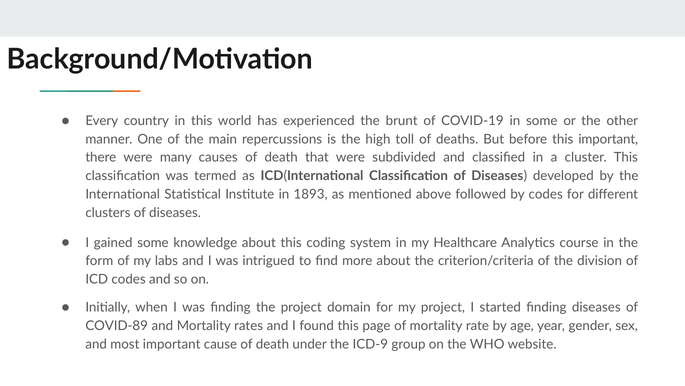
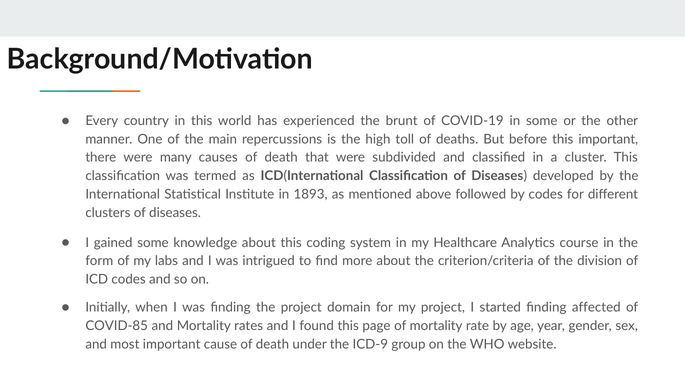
finding diseases: diseases -> affected
COVID-89: COVID-89 -> COVID-85
